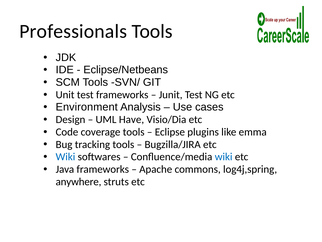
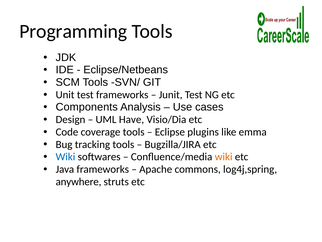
Professionals: Professionals -> Programming
Environment: Environment -> Components
wiki at (224, 157) colour: blue -> orange
